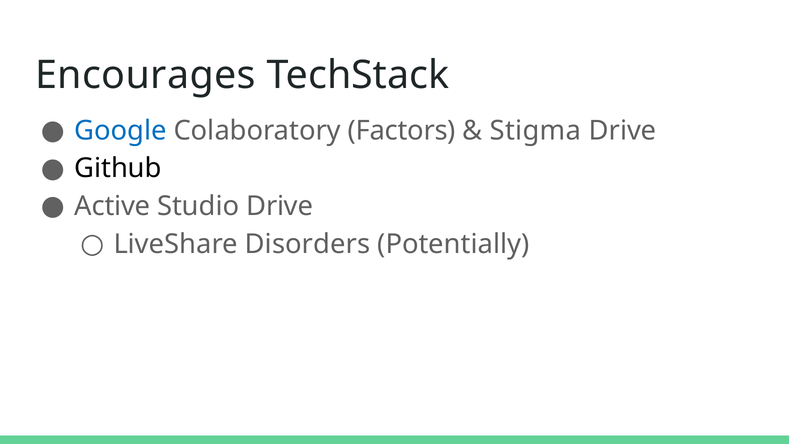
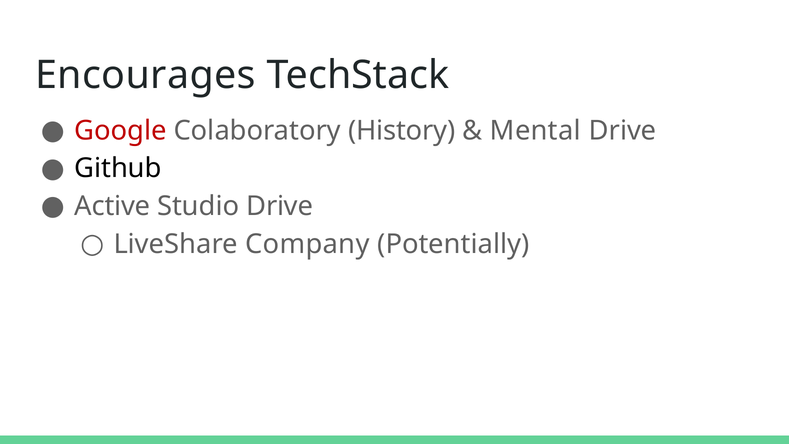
Google colour: blue -> red
Factors: Factors -> History
Stigma: Stigma -> Mental
Disorders: Disorders -> Company
